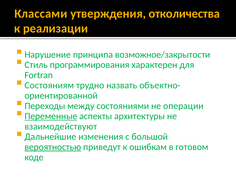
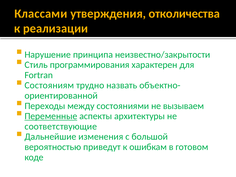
возможное/закрытости: возможное/закрытости -> неизвестно/закрытости
операции: операции -> вызываем
взаимодействуют: взаимодействуют -> соответствующие
вероятностью underline: present -> none
